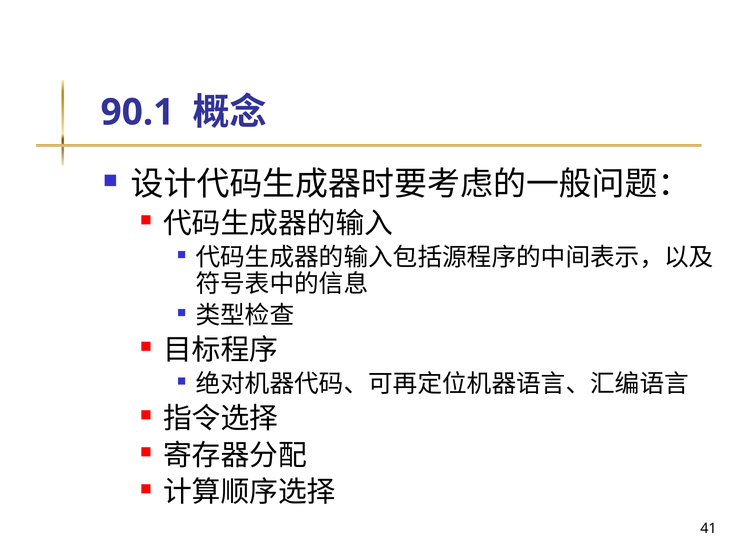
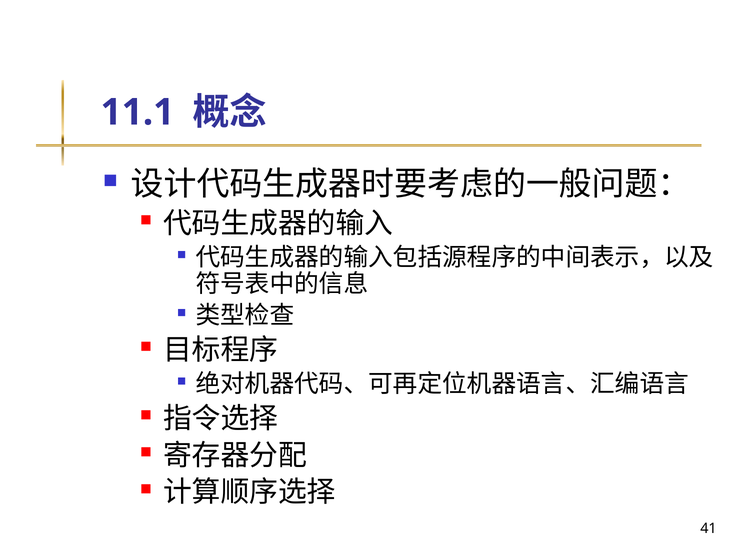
90.1: 90.1 -> 11.1
